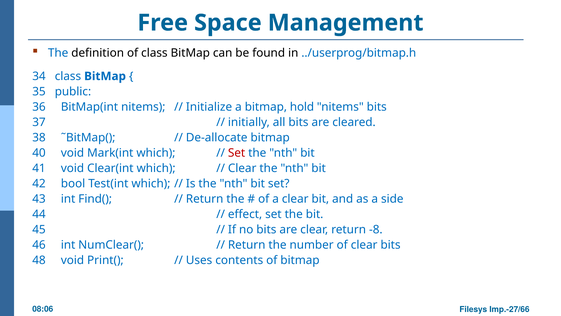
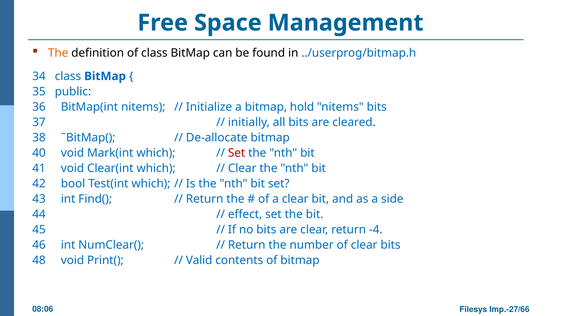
The at (58, 53) colour: blue -> orange
-8: -8 -> -4
Uses: Uses -> Valid
